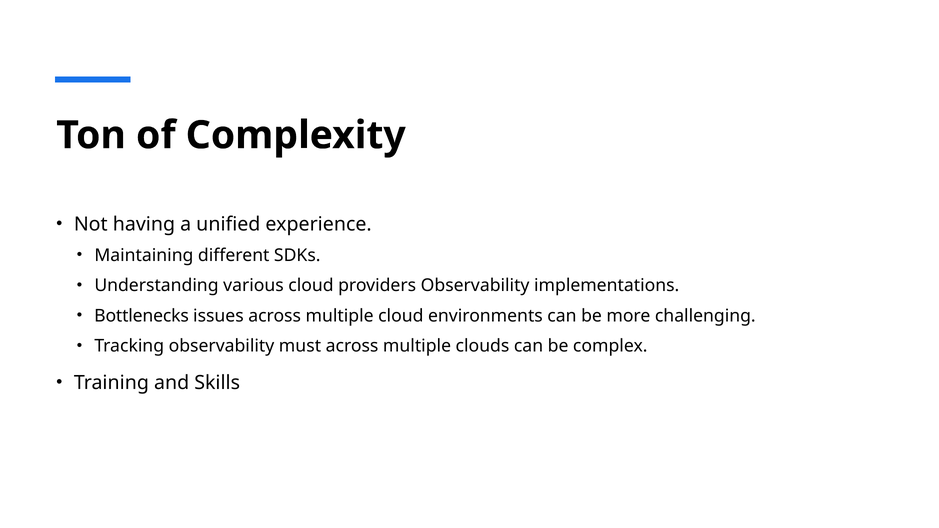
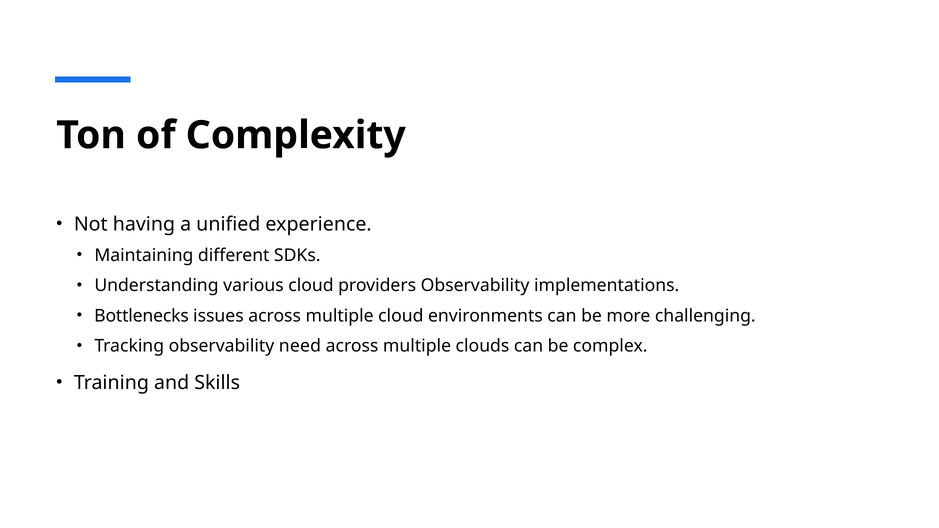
must: must -> need
